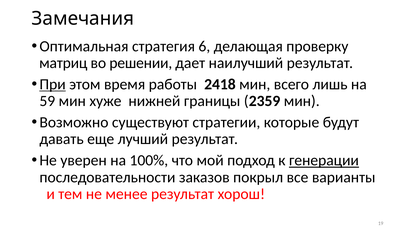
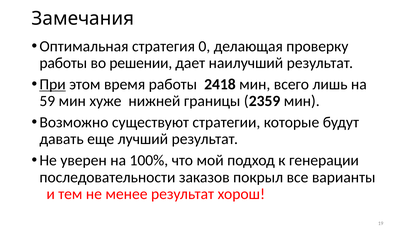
6: 6 -> 0
матриц at (63, 63): матриц -> работы
генерации underline: present -> none
